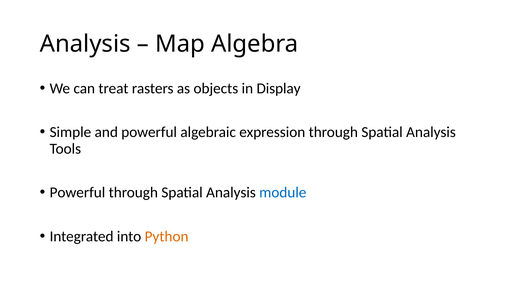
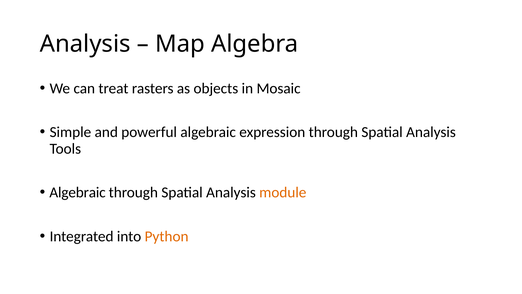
Display: Display -> Mosaic
Powerful at (77, 192): Powerful -> Algebraic
module colour: blue -> orange
